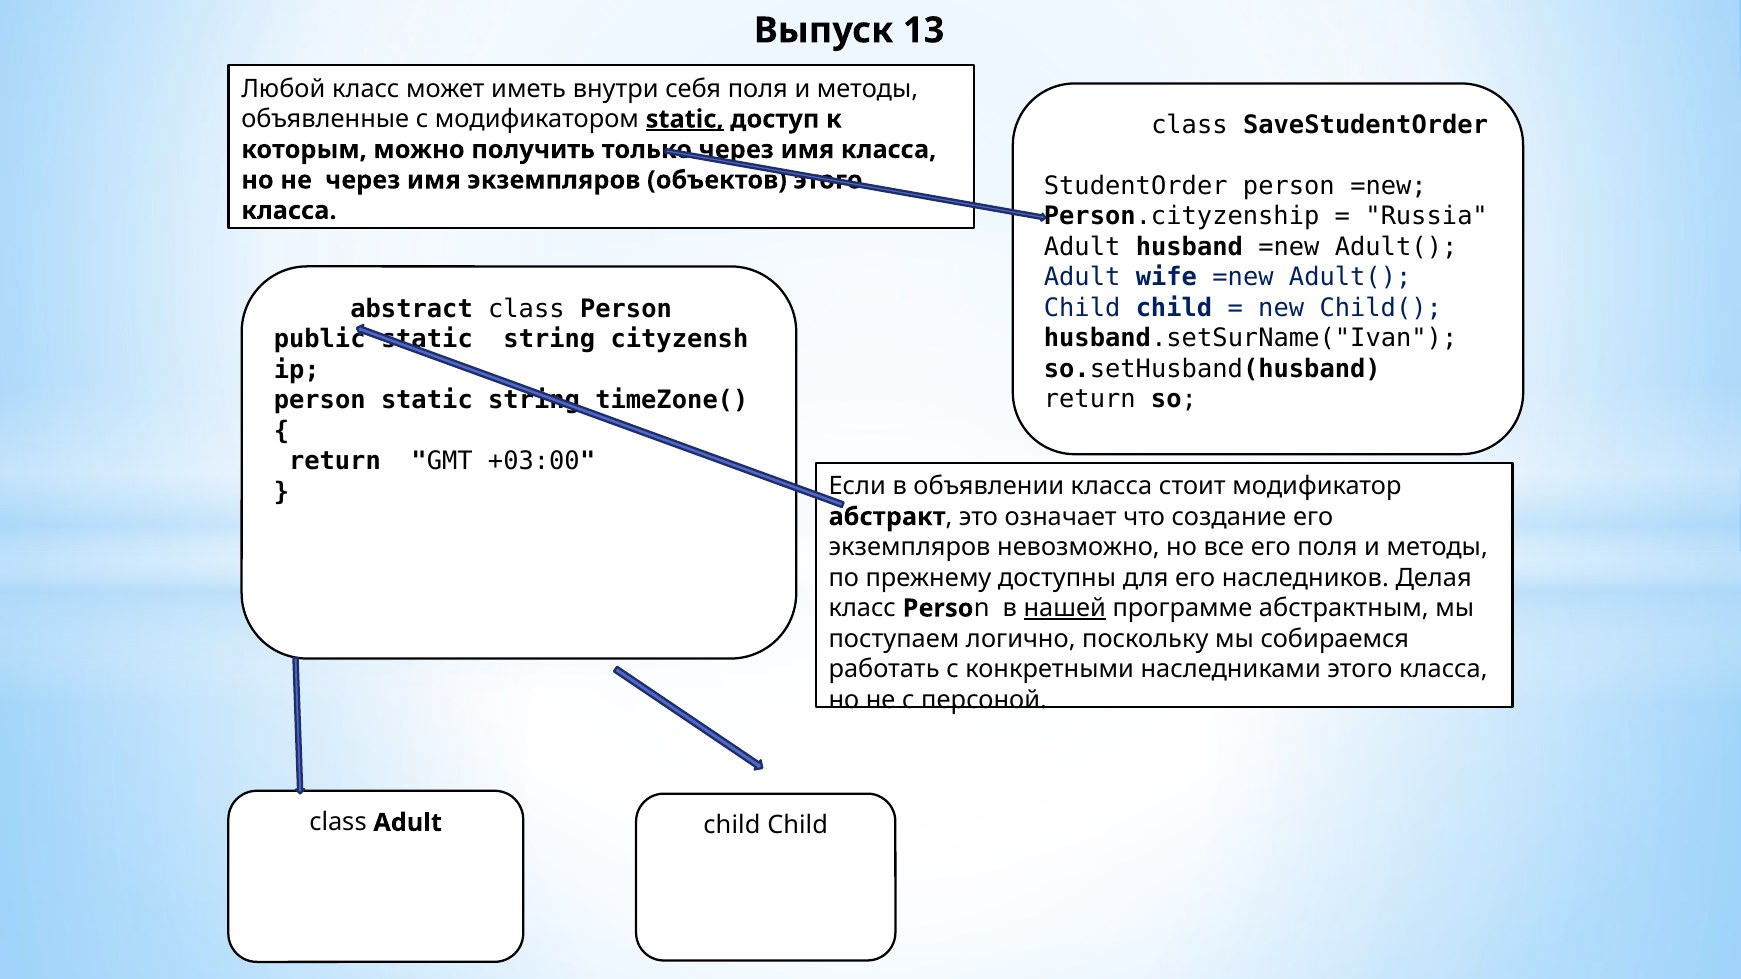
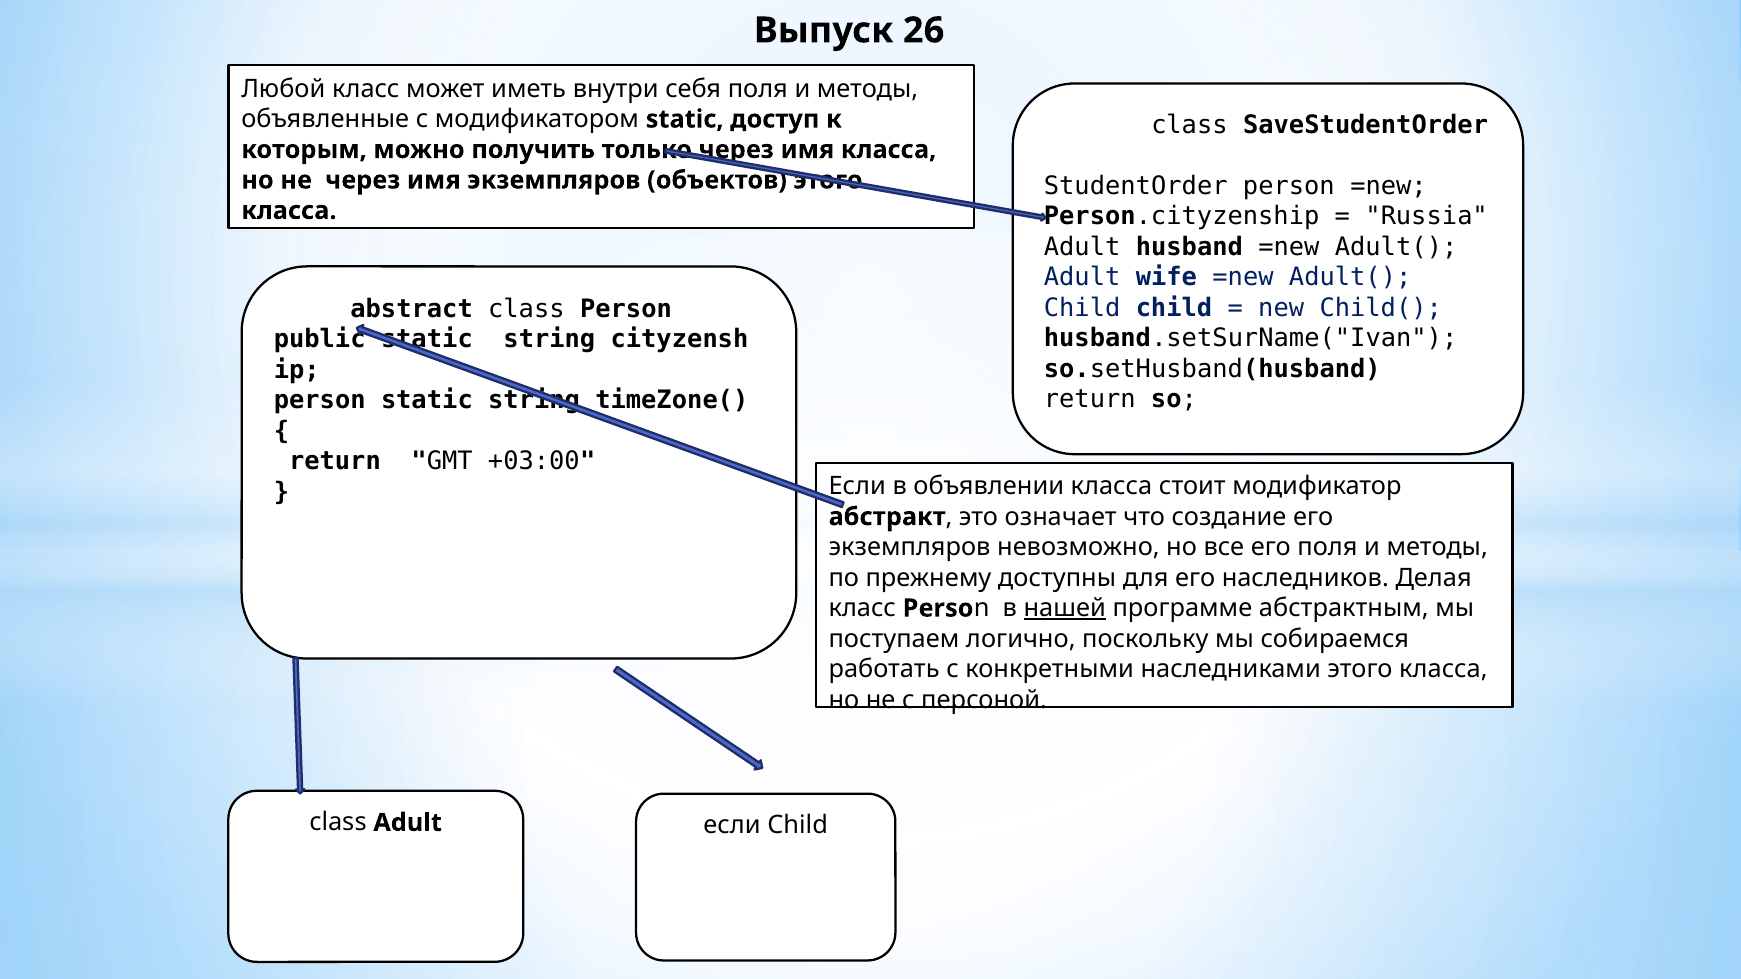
13: 13 -> 26
static at (685, 119) underline: present -> none
child at (732, 826): child -> если
